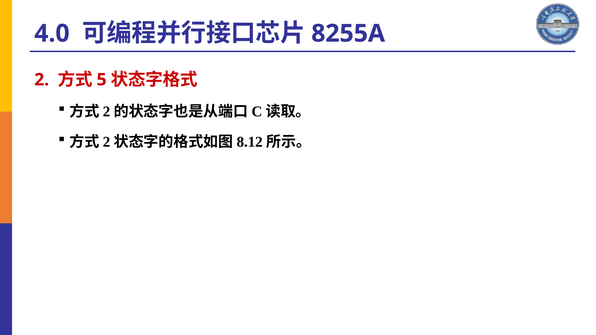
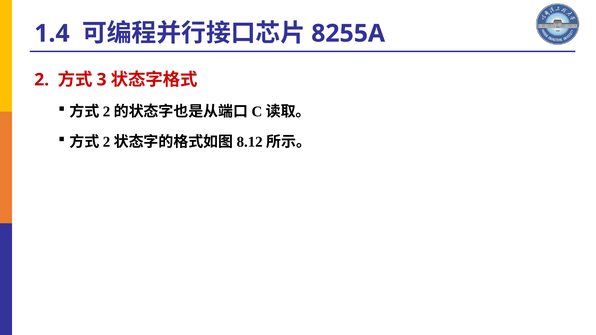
4.0: 4.0 -> 1.4
5: 5 -> 3
